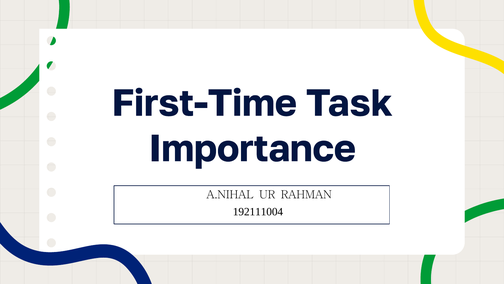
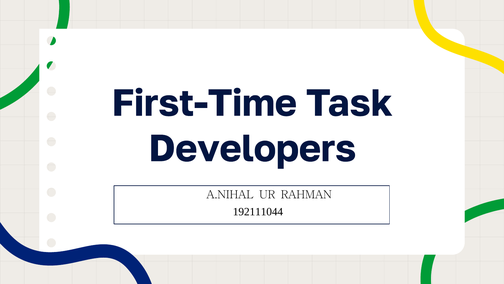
Importance: Importance -> Developers
192111004: 192111004 -> 192111044
